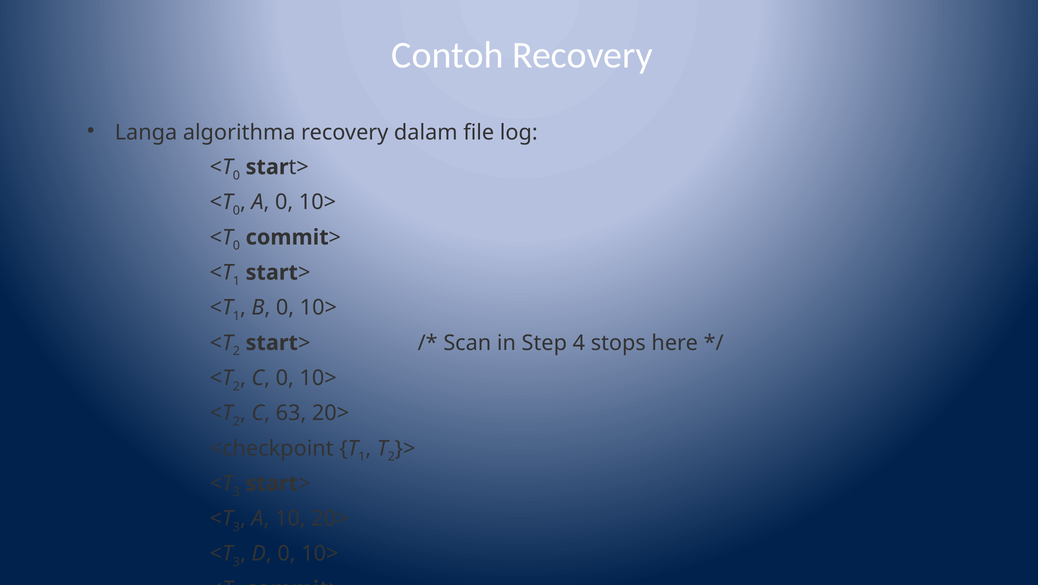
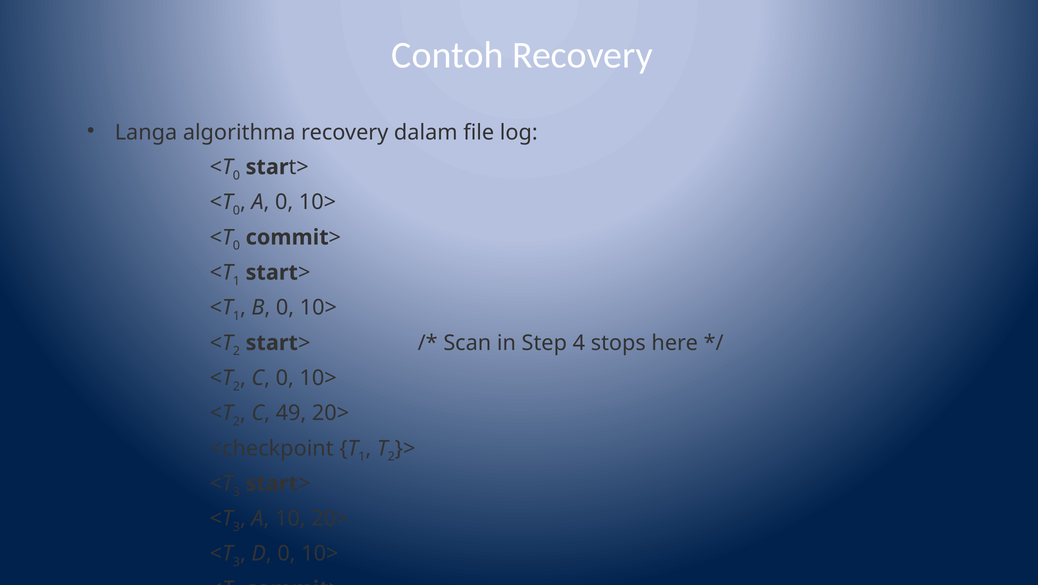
63: 63 -> 49
